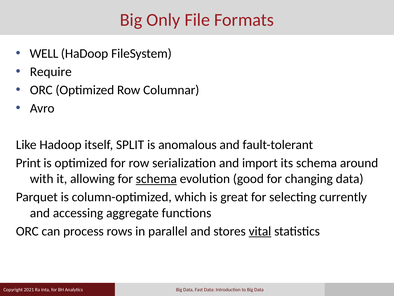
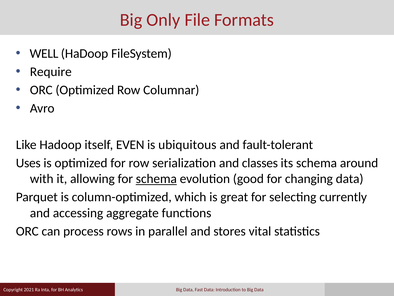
SPLIT: SPLIT -> EVEN
anomalous: anomalous -> ubiquitous
Print: Print -> Uses
import: import -> classes
vital underline: present -> none
